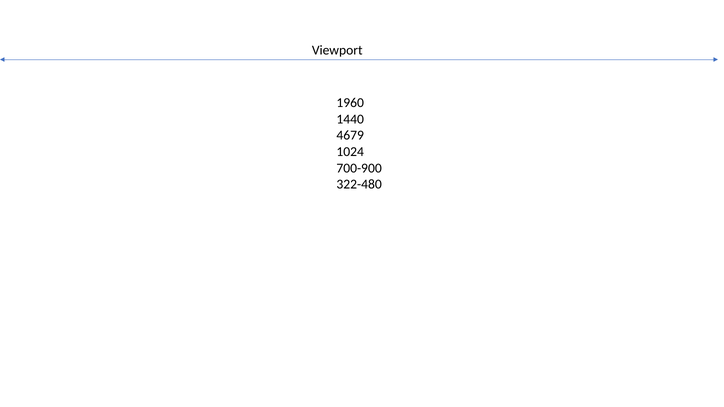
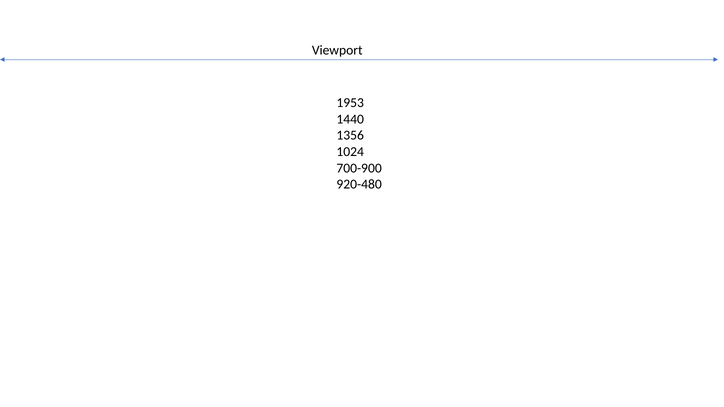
1960: 1960 -> 1953
4679: 4679 -> 1356
322-480: 322-480 -> 920-480
